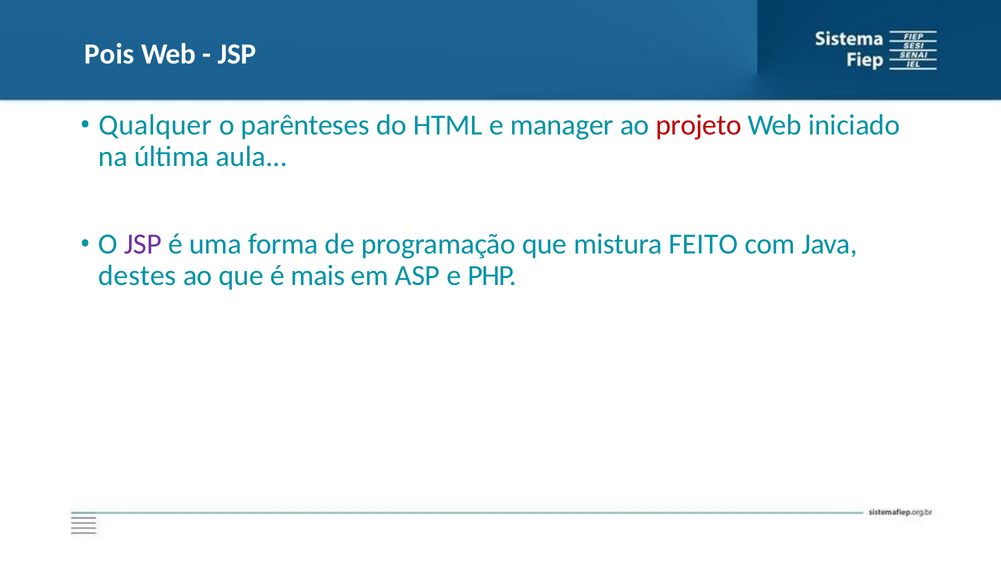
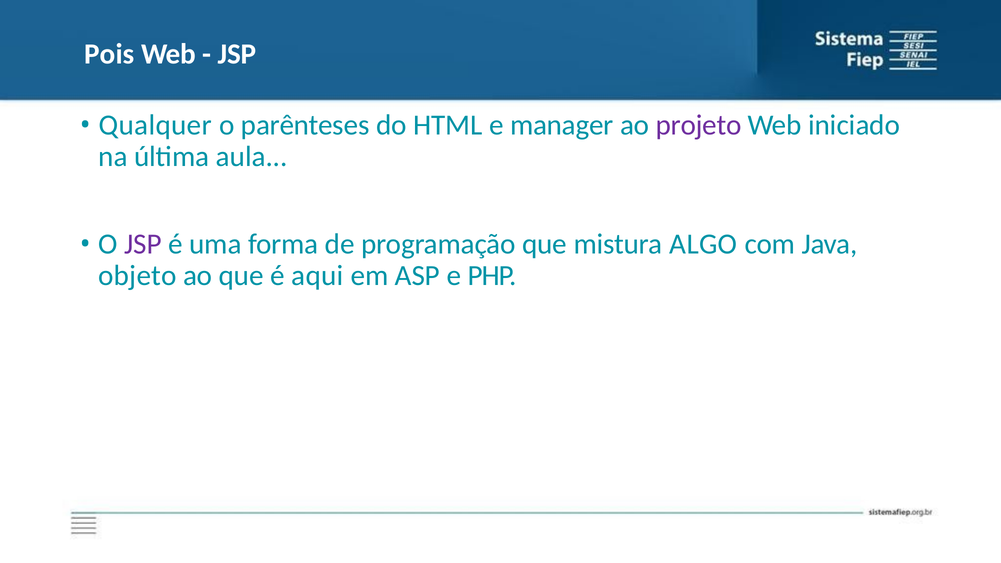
projeto colour: red -> purple
FEITO: FEITO -> ALGO
destes: destes -> objeto
mais: mais -> aqui
